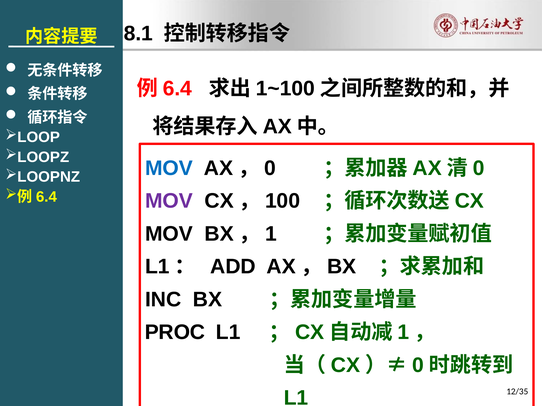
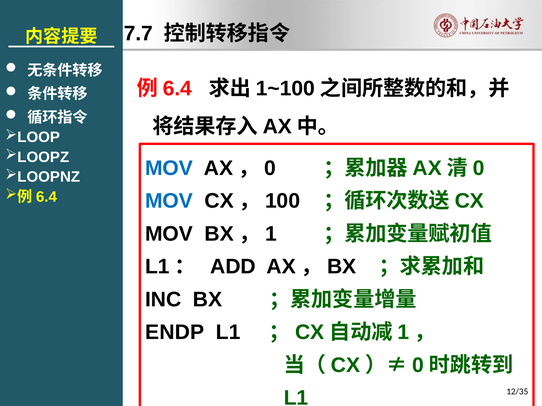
8.1: 8.1 -> 7.7
MOV at (169, 201) colour: purple -> blue
PROC: PROC -> ENDP
